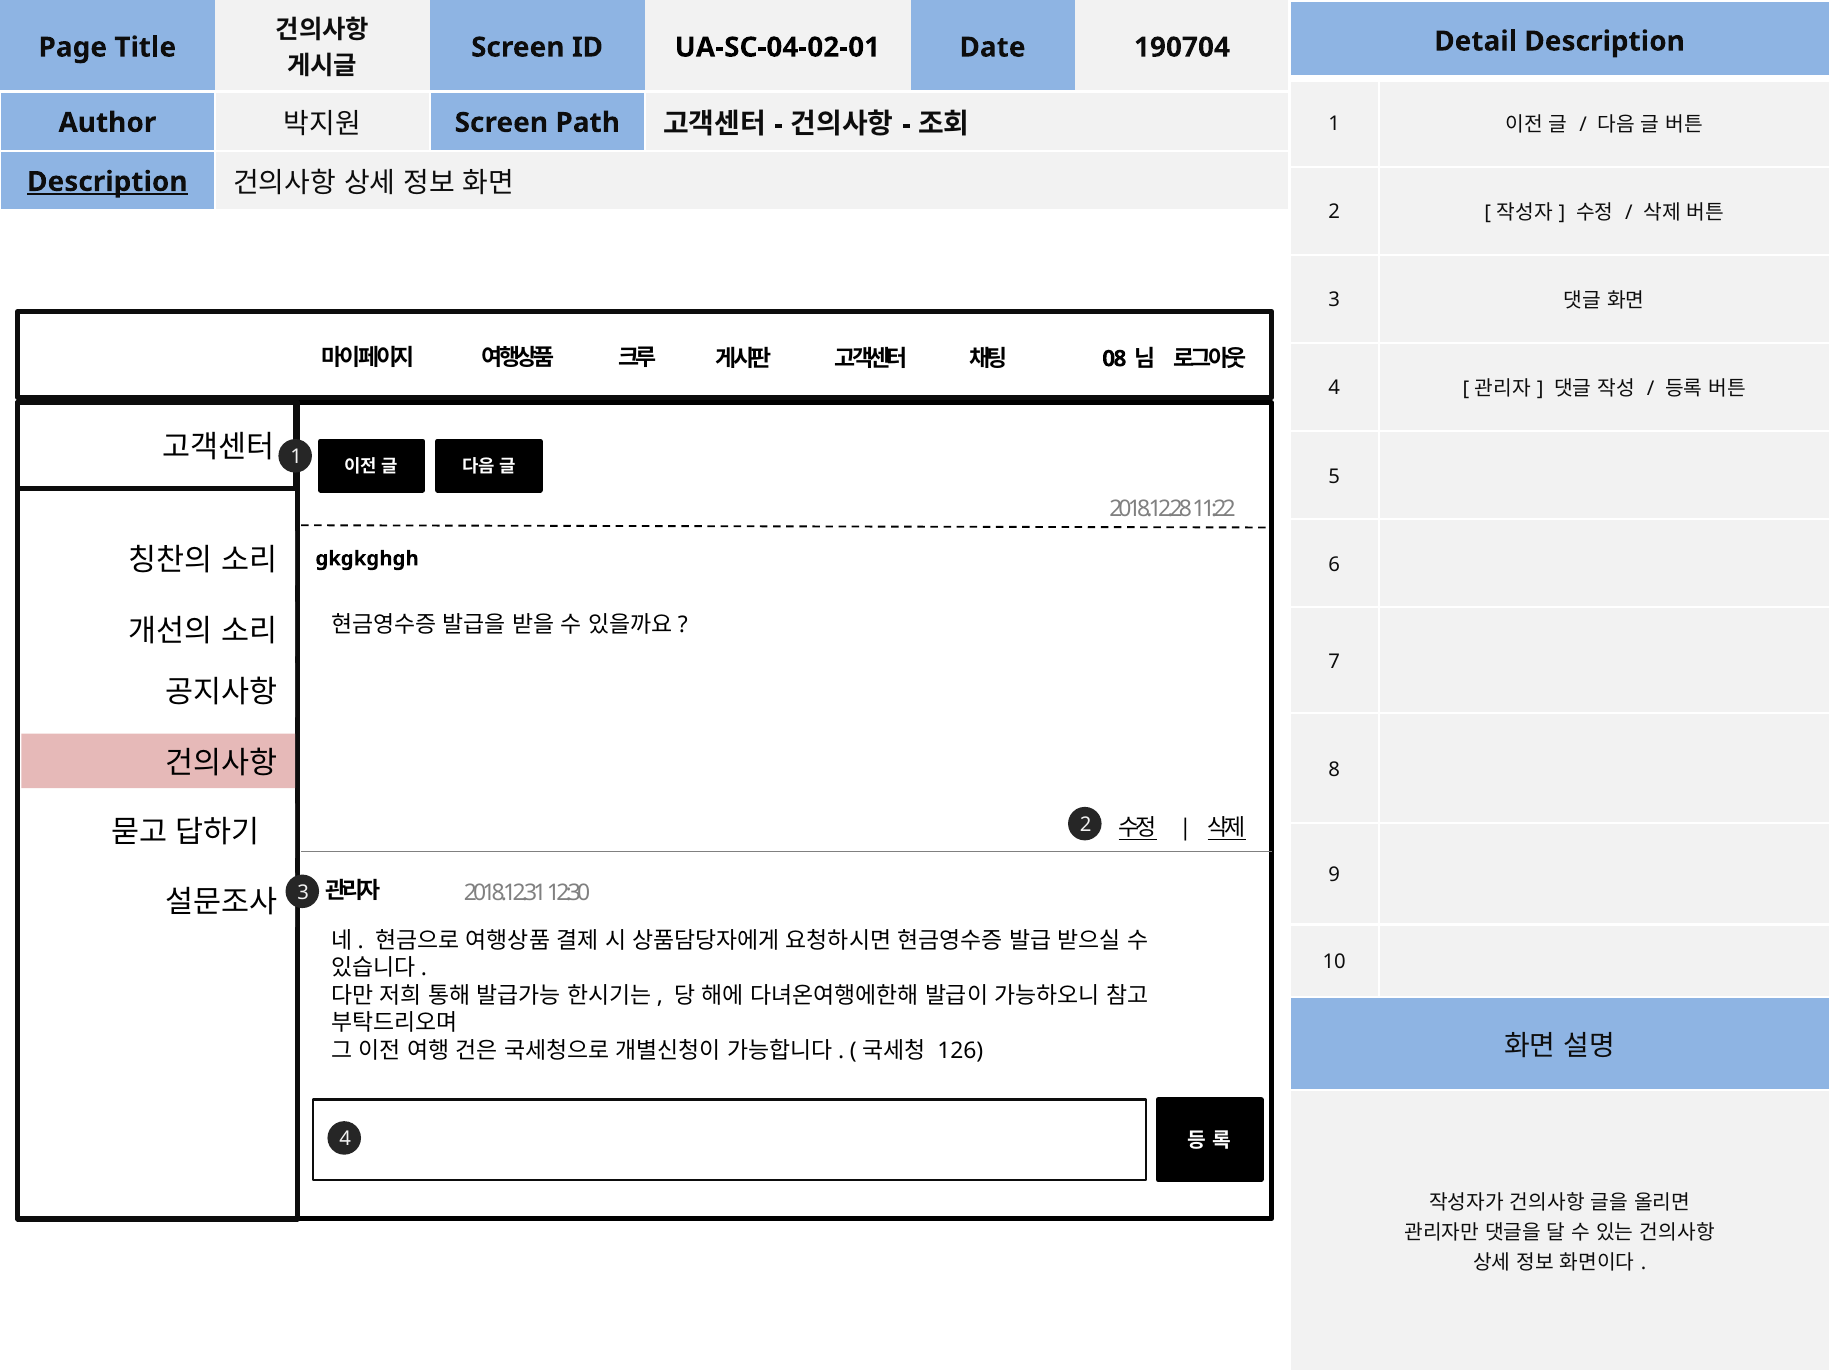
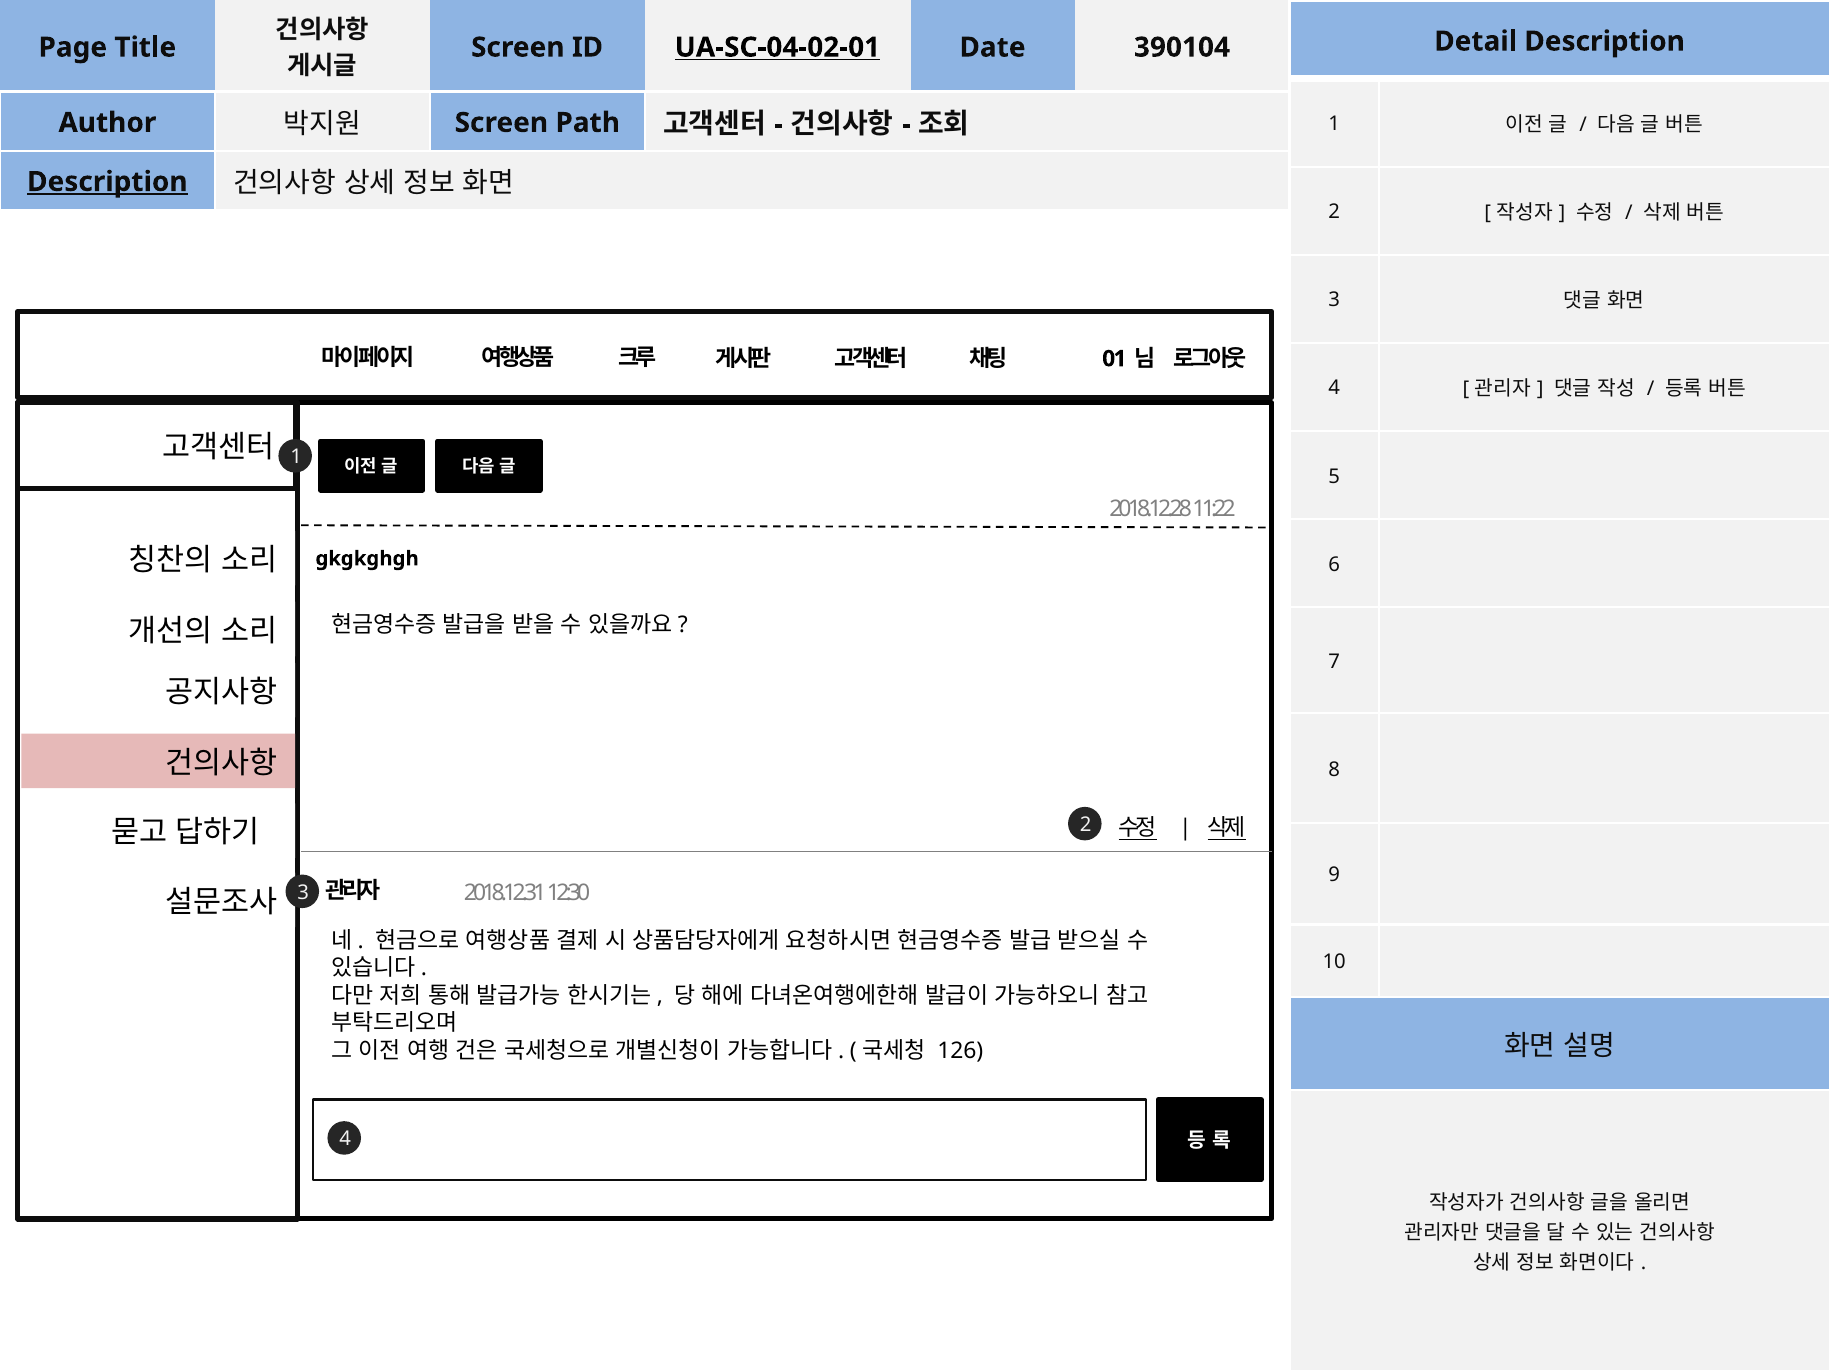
UA-SC-04-02-01 underline: none -> present
190704: 190704 -> 390104
0 8: 8 -> 1
